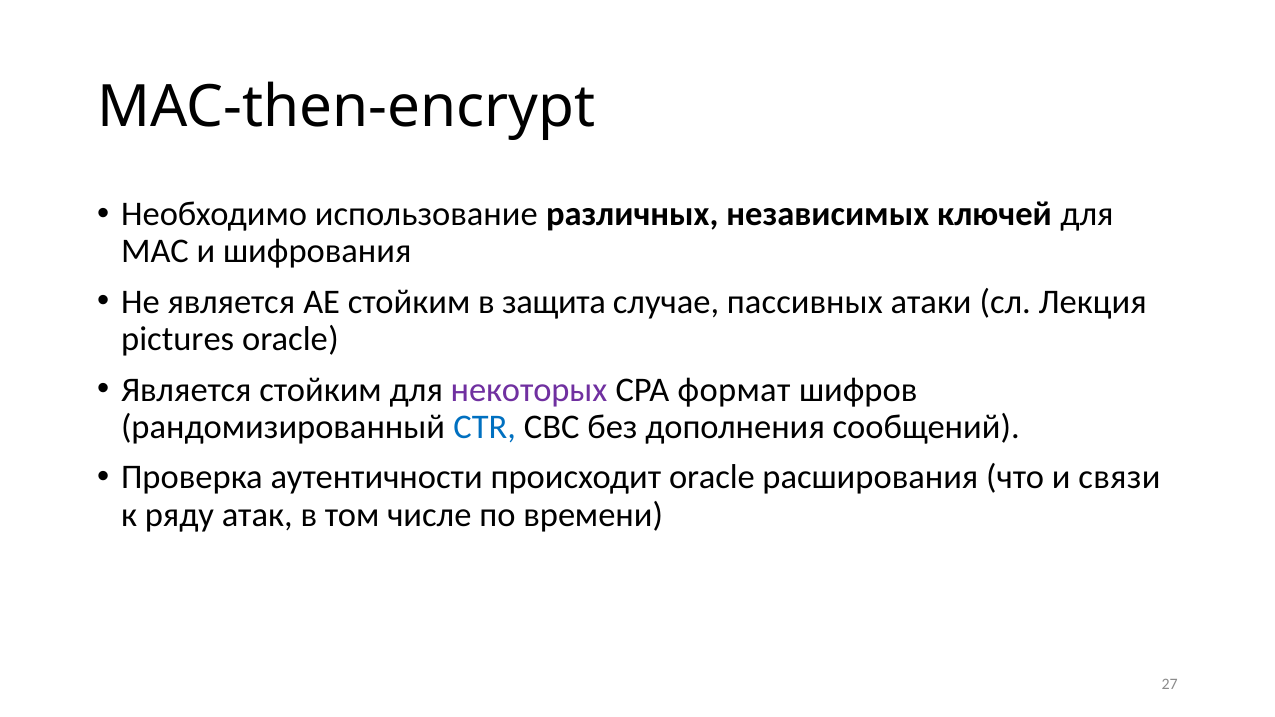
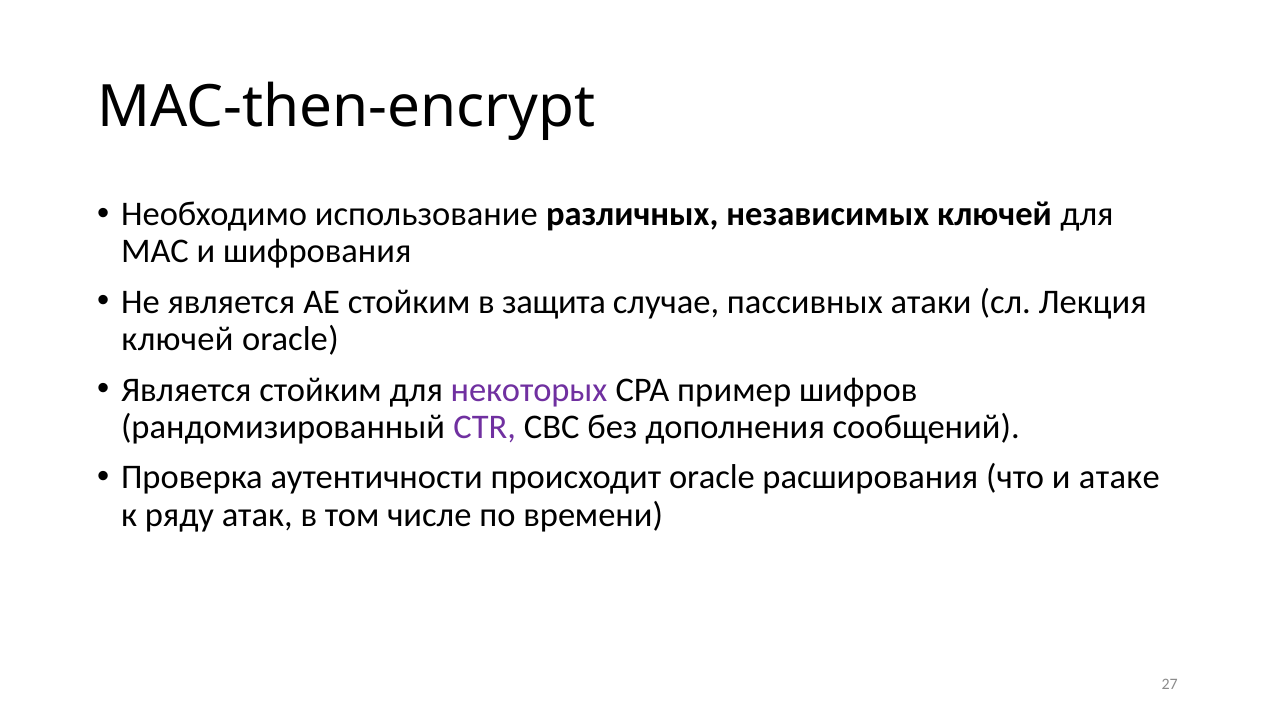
pictures at (178, 339): pictures -> ключей
формат: формат -> пример
CTR colour: blue -> purple
связи: связи -> атаке
